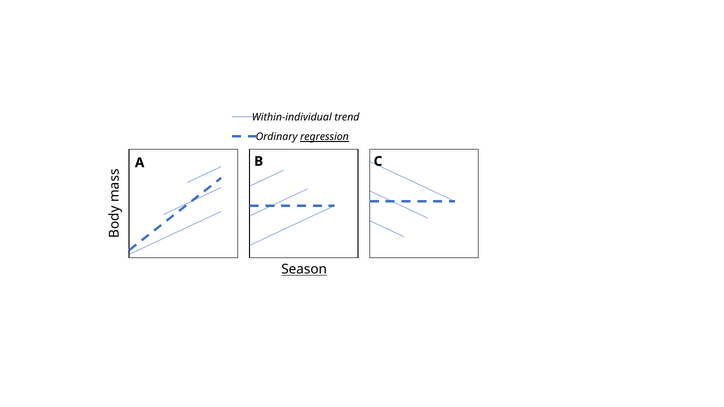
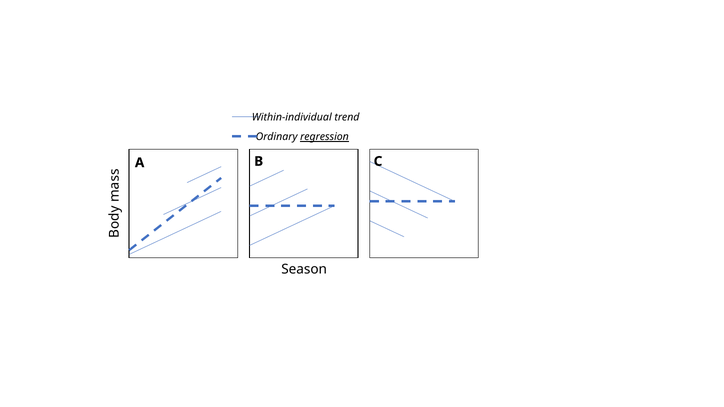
Season underline: present -> none
